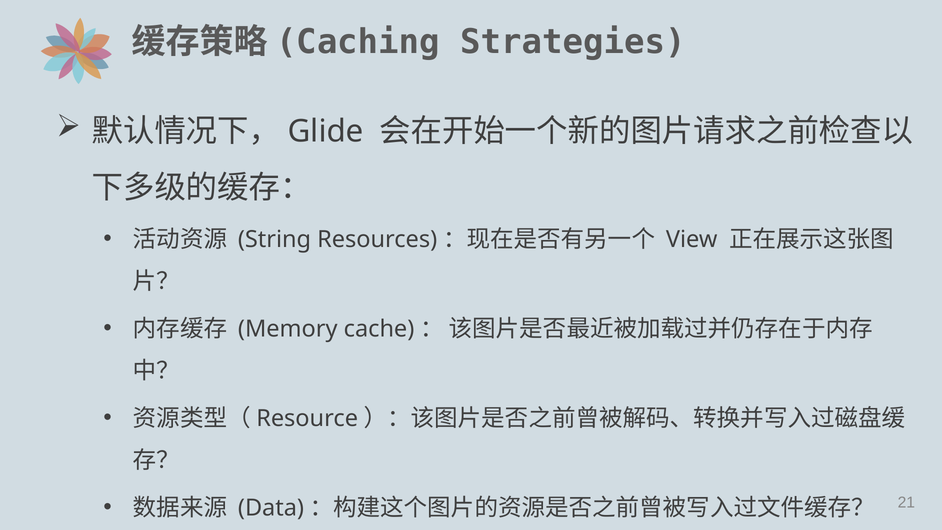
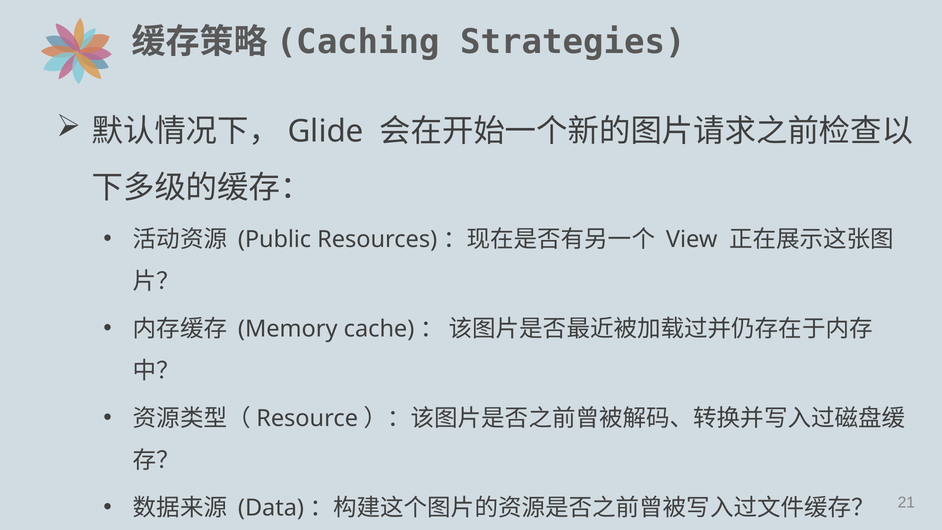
String: String -> Public
